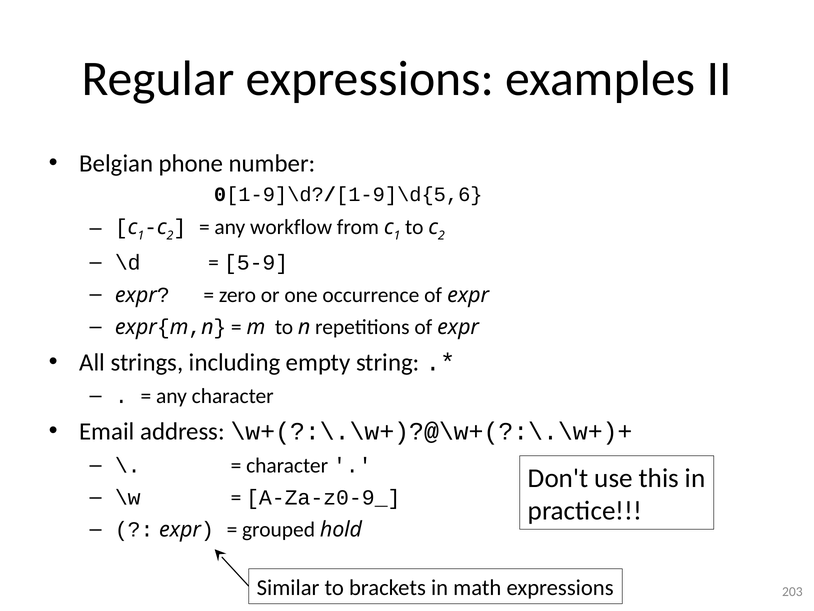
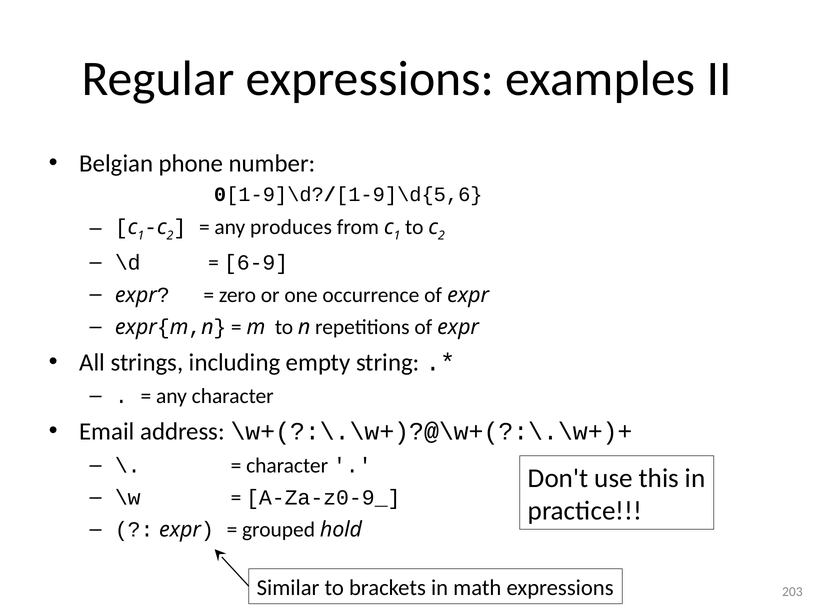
workflow: workflow -> produces
5-9: 5-9 -> 6-9
